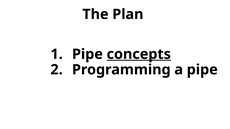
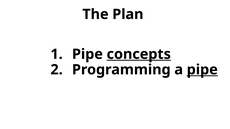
pipe at (202, 70) underline: none -> present
